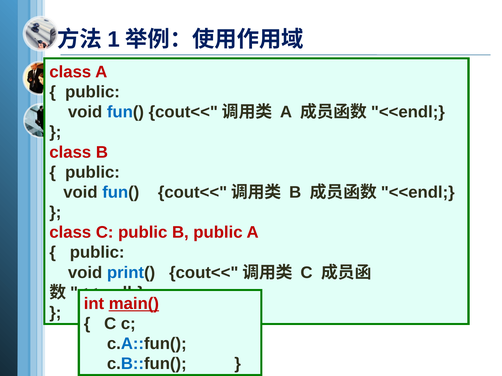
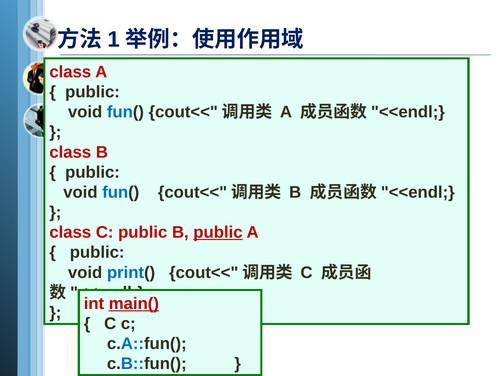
public at (218, 233) underline: none -> present
